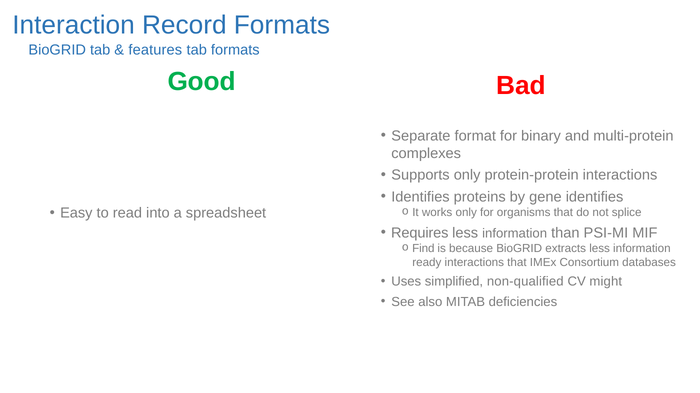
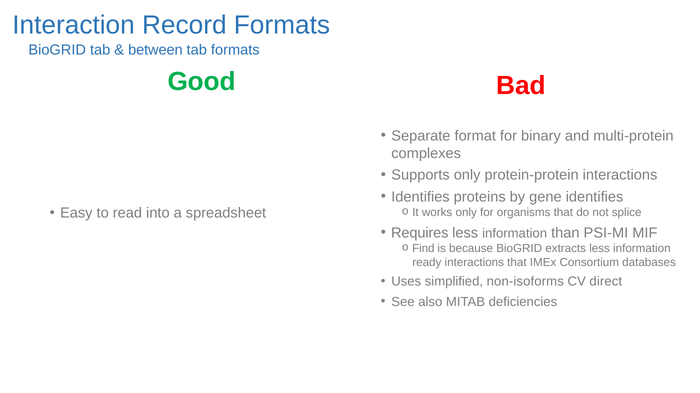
features: features -> between
non-qualified: non-qualified -> non-isoforms
might: might -> direct
